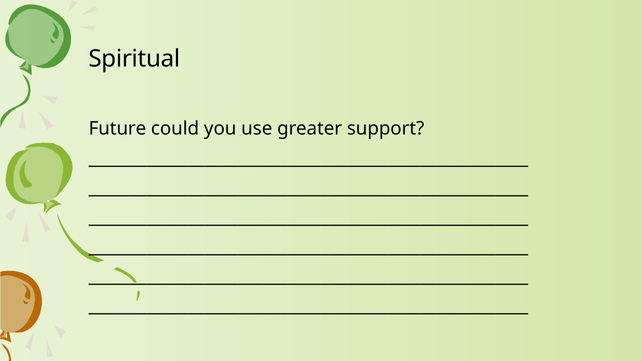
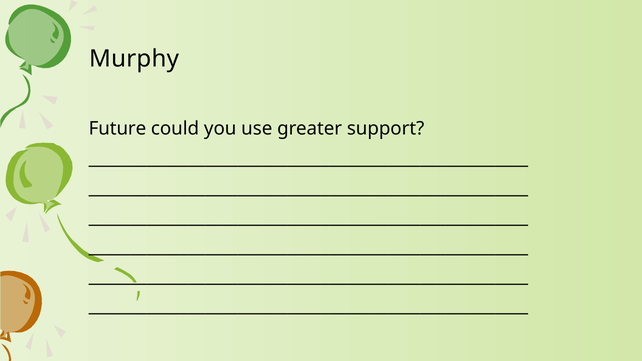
Spiritual: Spiritual -> Murphy
